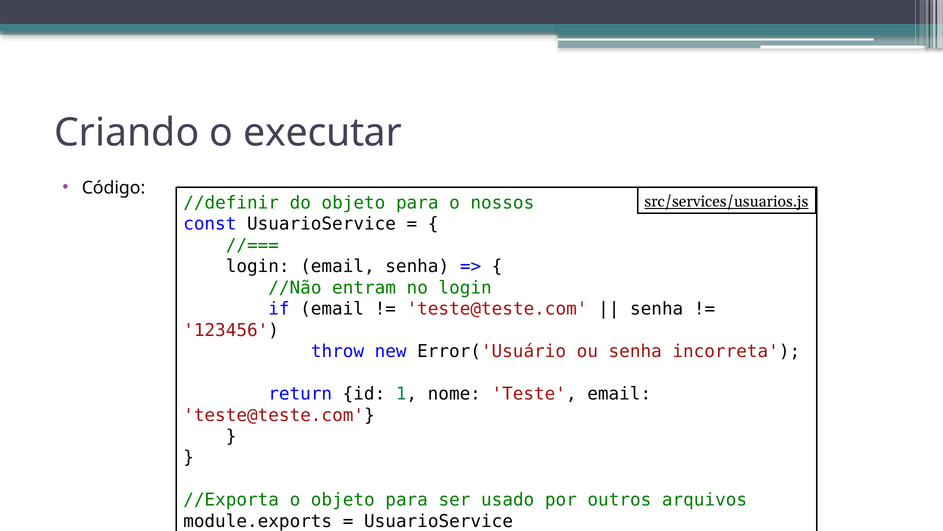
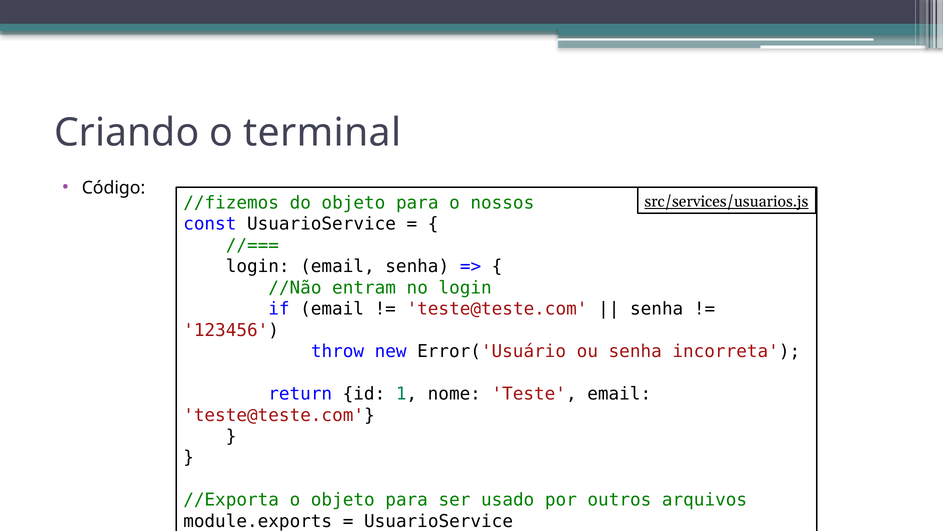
executar: executar -> terminal
//definir: //definir -> //fizemos
